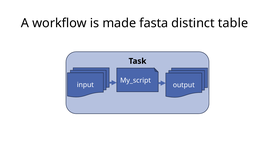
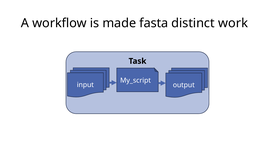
table: table -> work
